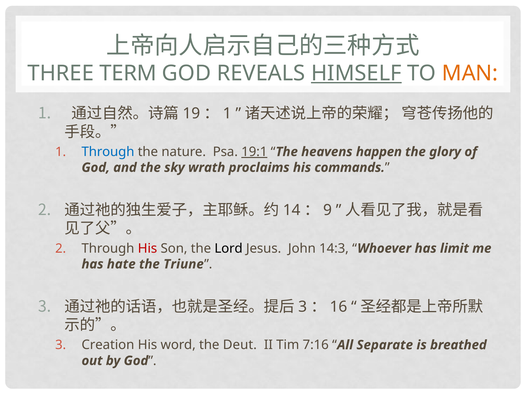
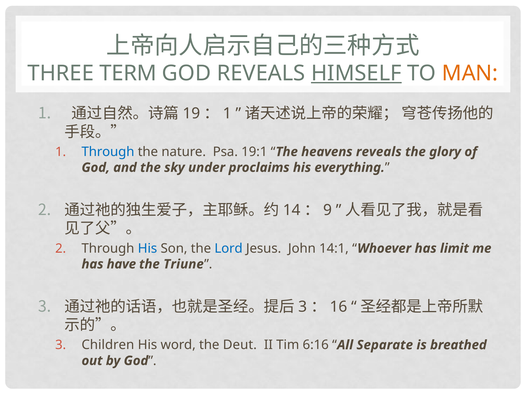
19:1 underline: present -> none
heavens happen: happen -> reveals
wrath: wrath -> under
commands: commands -> everything
His at (147, 249) colour: red -> blue
Lord colour: black -> blue
14:3: 14:3 -> 14:1
hate: hate -> have
Creation: Creation -> Children
7:16: 7:16 -> 6:16
